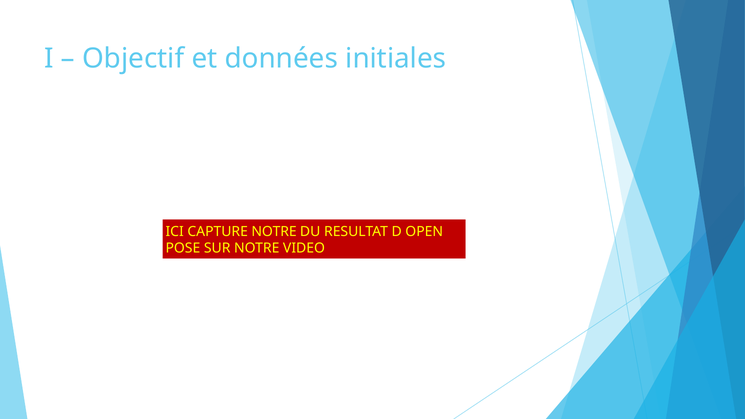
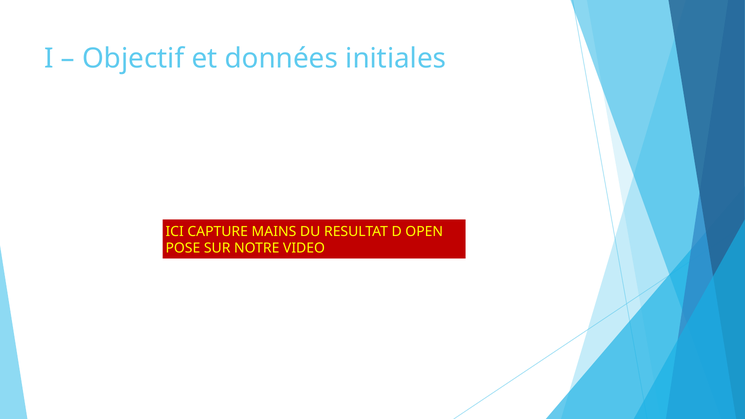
CAPTURE NOTRE: NOTRE -> MAINS
